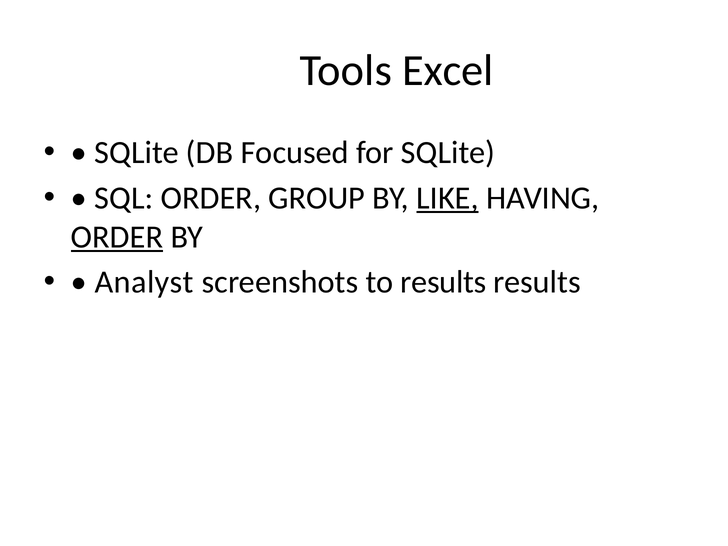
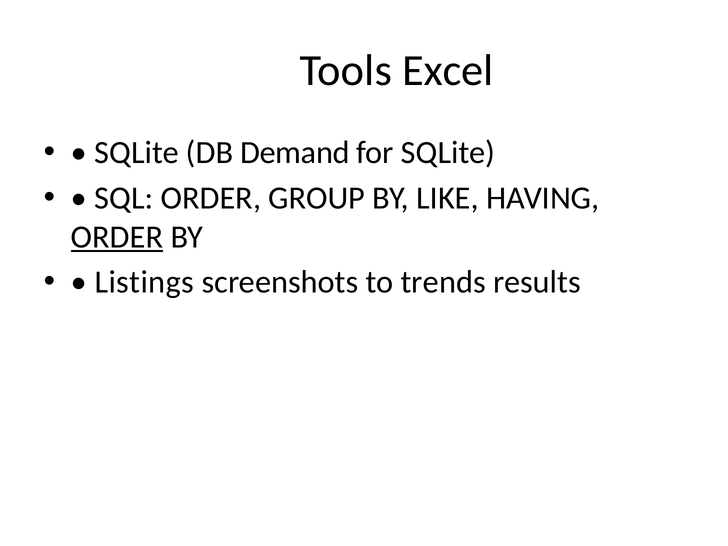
Focused: Focused -> Demand
LIKE underline: present -> none
Analyst: Analyst -> Listings
to results: results -> trends
